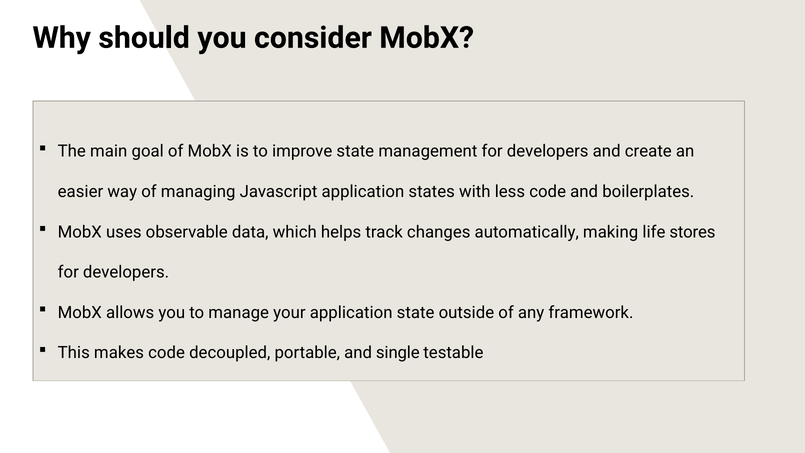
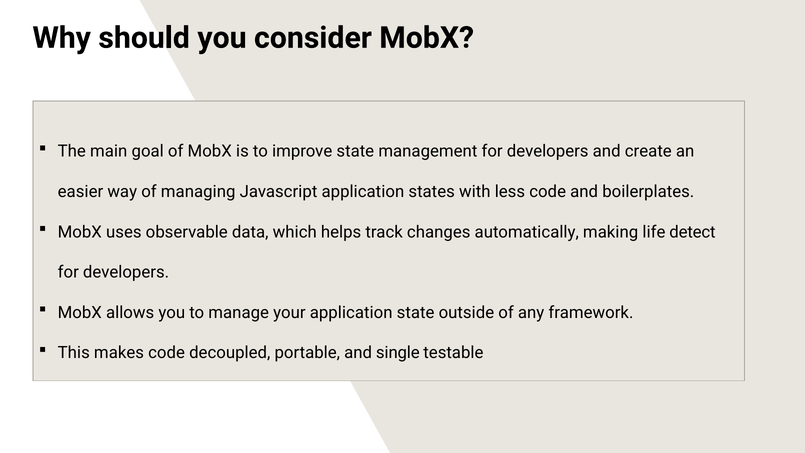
stores: stores -> detect
